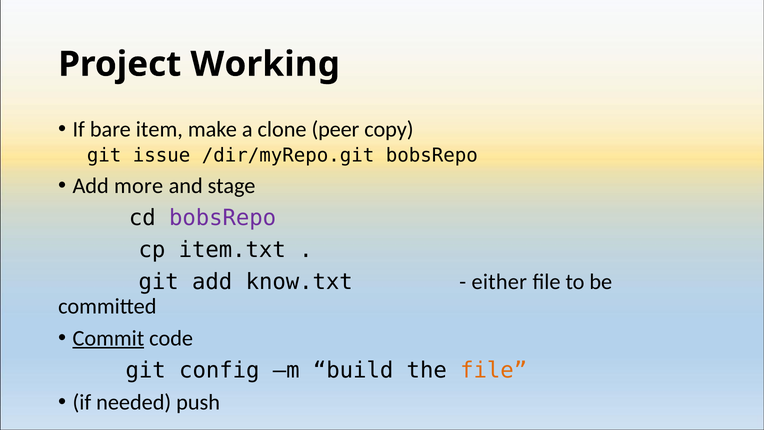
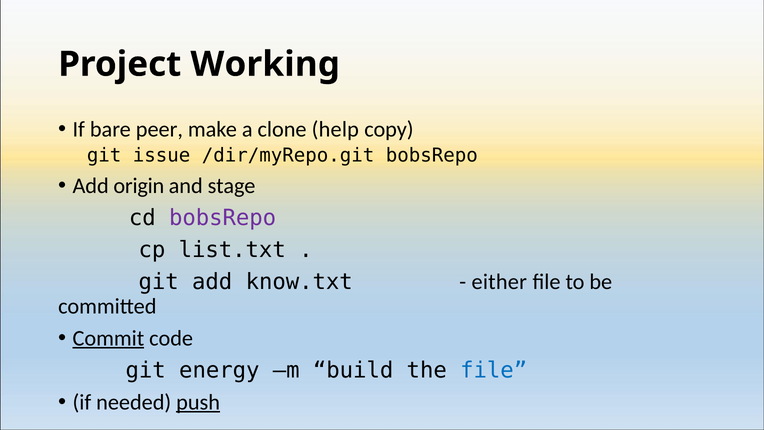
item: item -> peer
peer: peer -> help
more: more -> origin
item.txt: item.txt -> list.txt
config: config -> energy
file at (494, 370) colour: orange -> blue
push underline: none -> present
